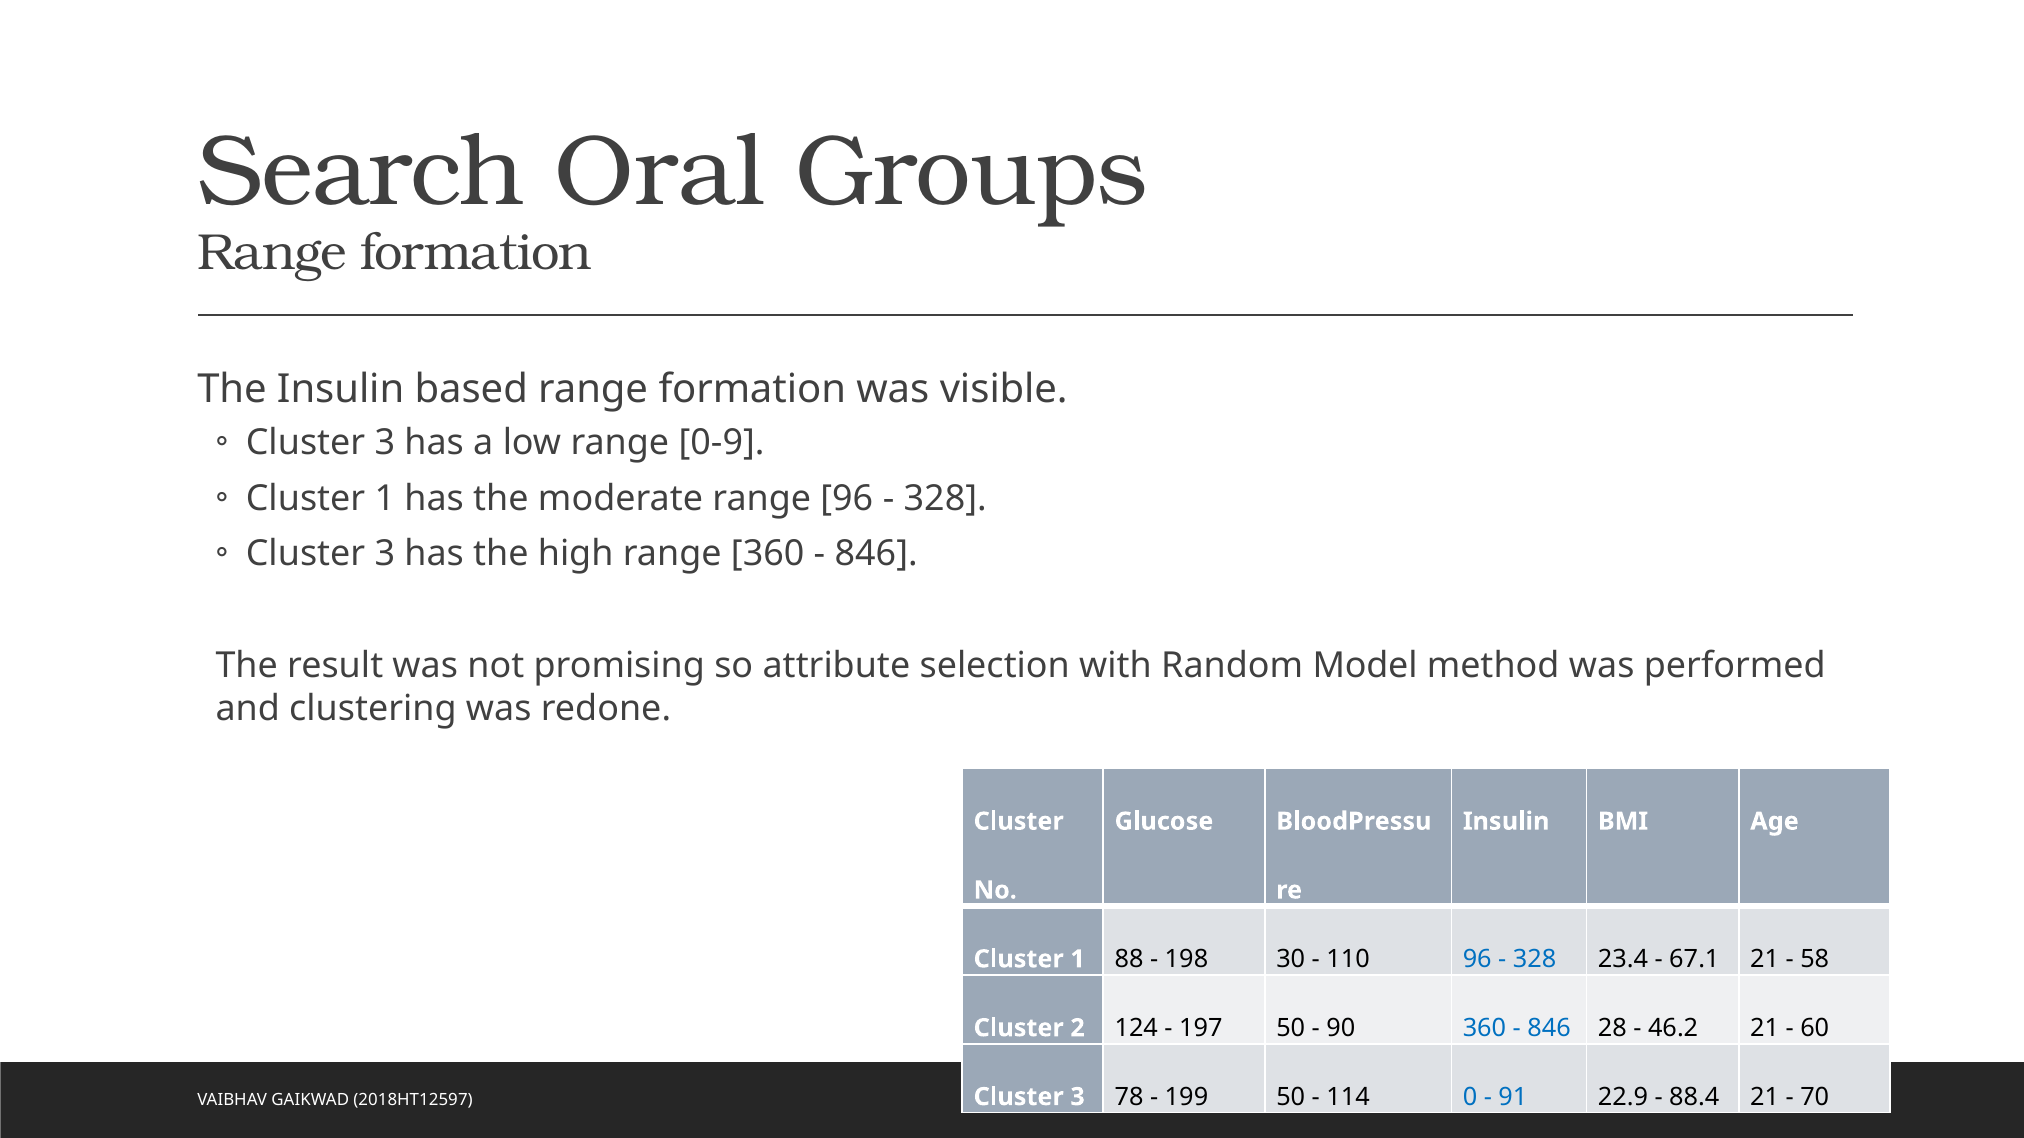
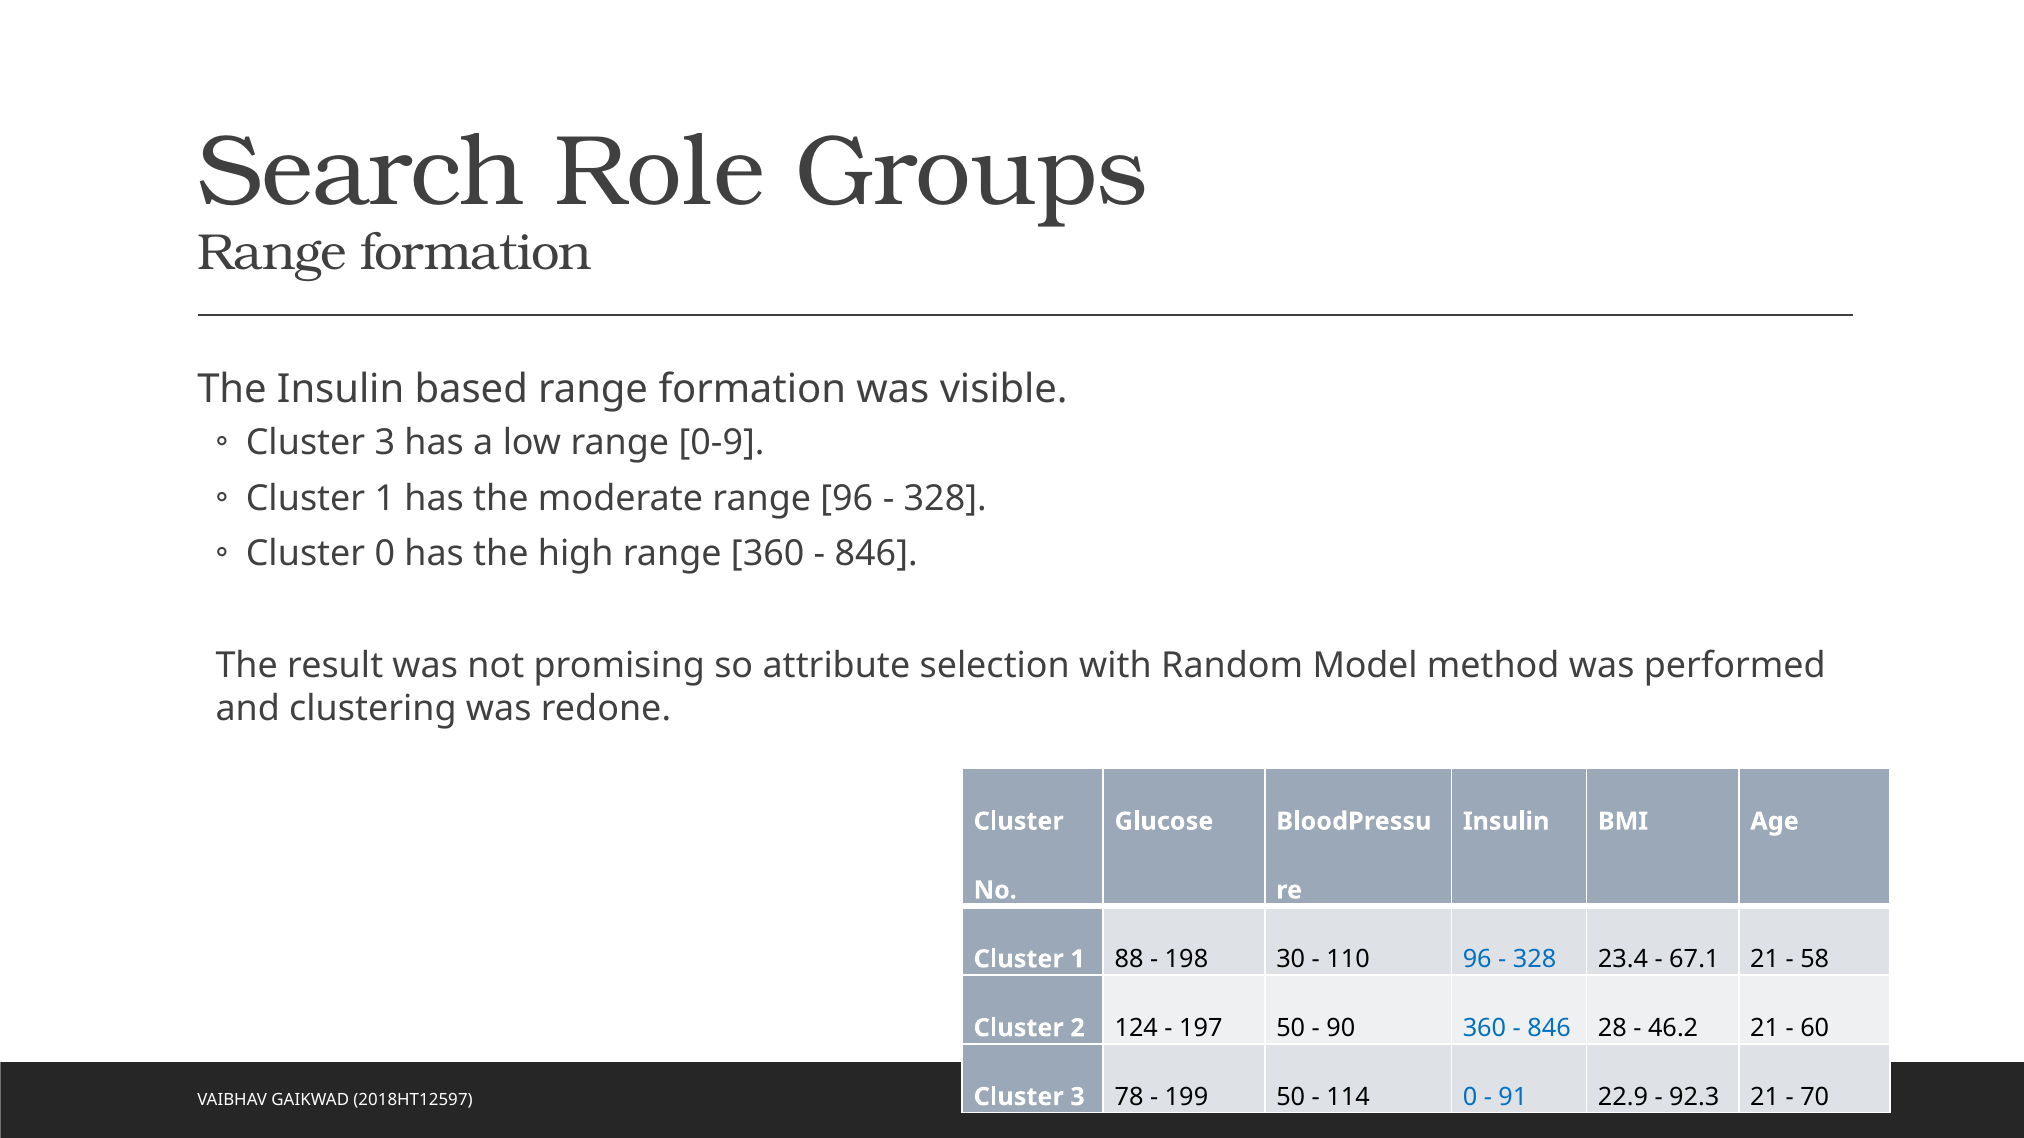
Oral: Oral -> Role
3 at (385, 554): 3 -> 0
88.4: 88.4 -> 92.3
